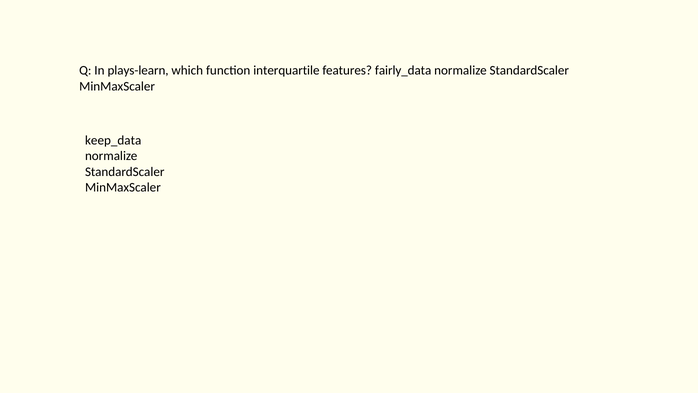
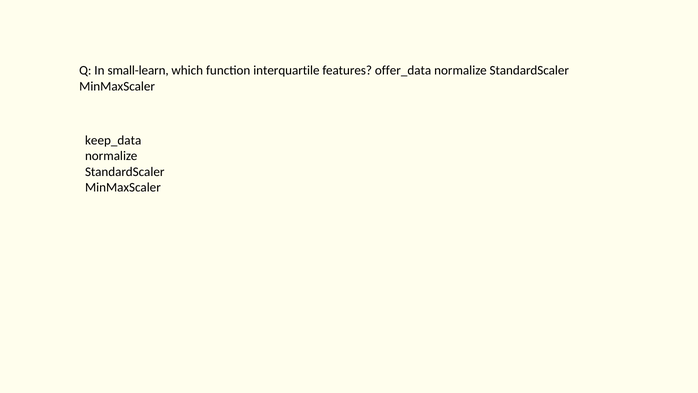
plays-learn: plays-learn -> small-learn
fairly_data: fairly_data -> offer_data
